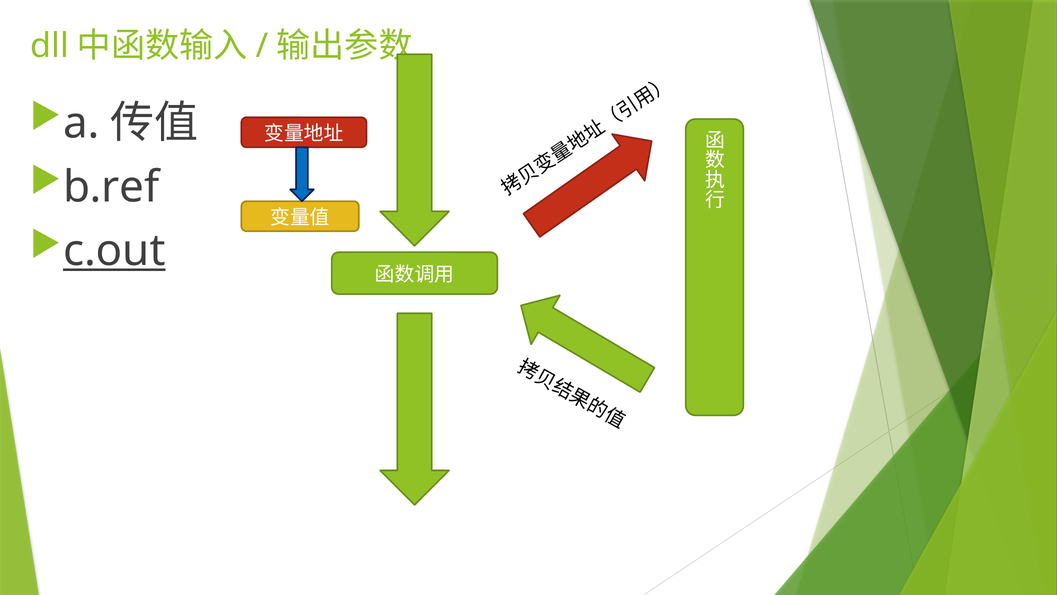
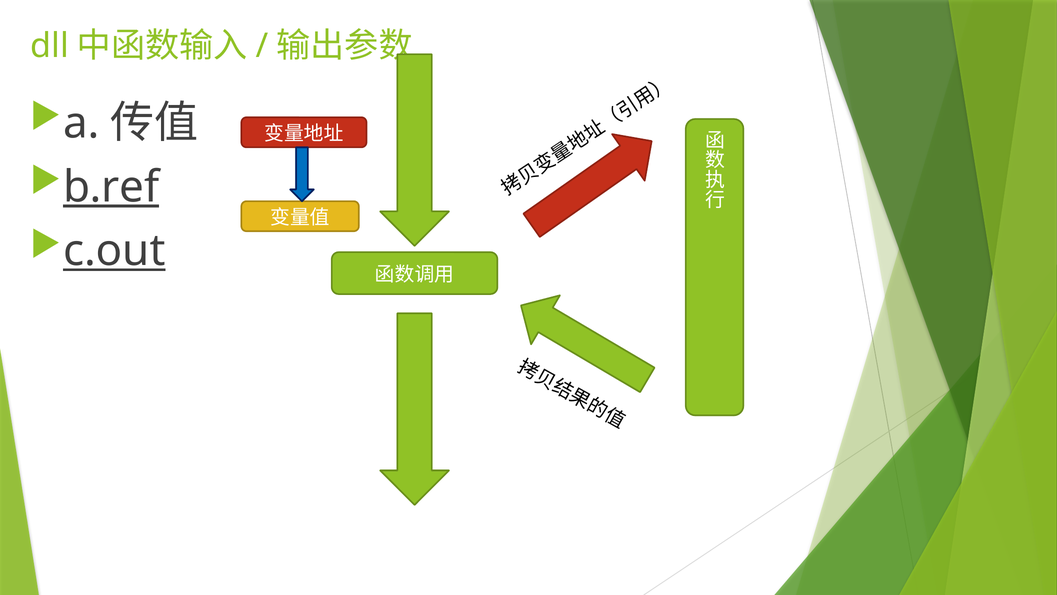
b.ref underline: none -> present
